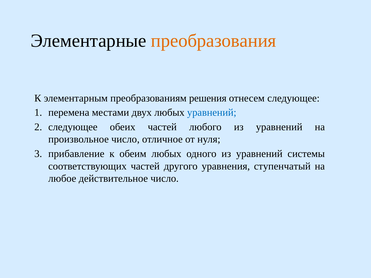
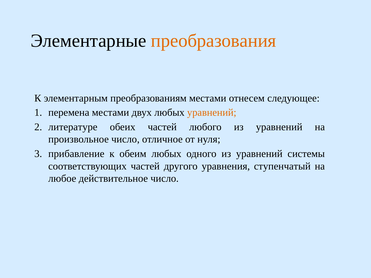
преобразованиям решения: решения -> местами
уравнений at (212, 113) colour: blue -> orange
следующее at (73, 127): следующее -> литературе
